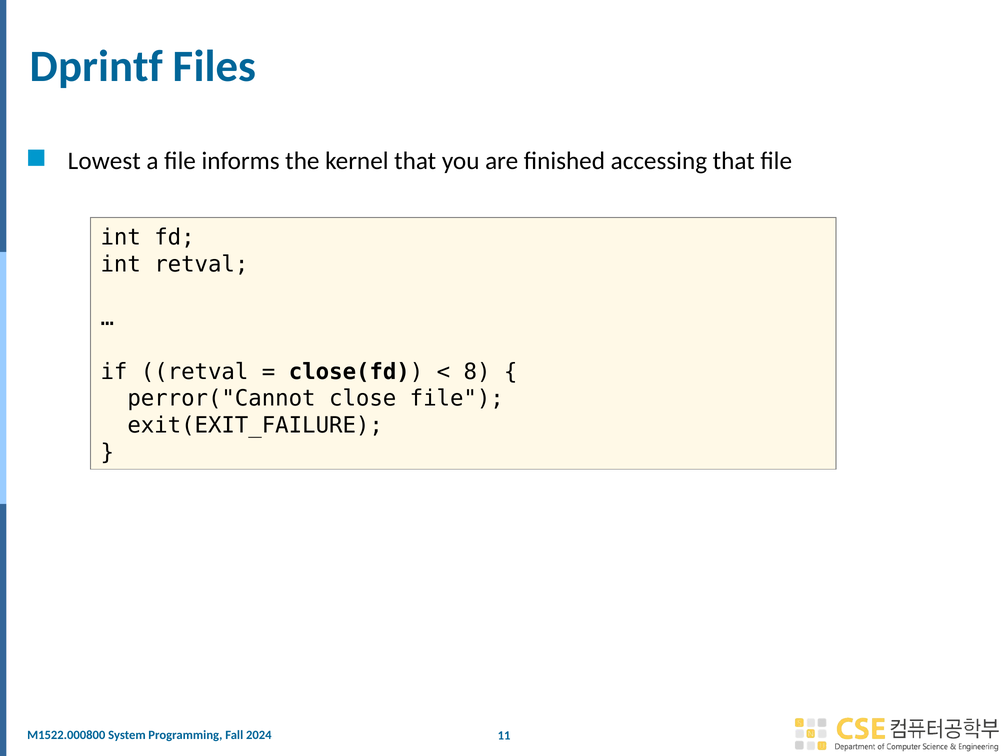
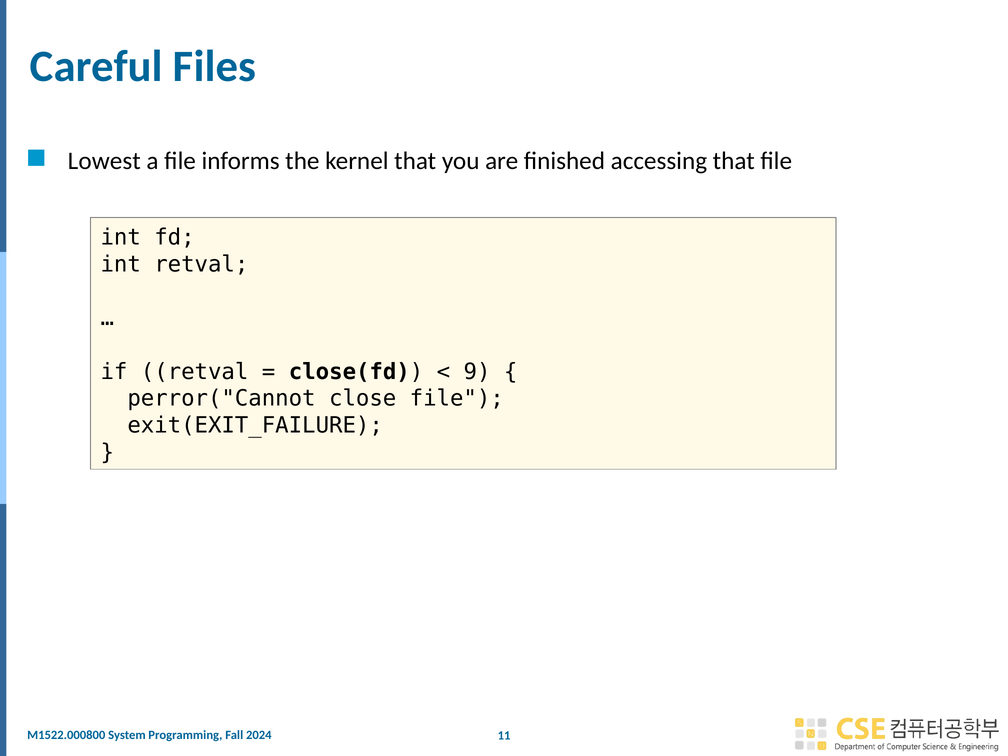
Dprintf: Dprintf -> Careful
8: 8 -> 9
